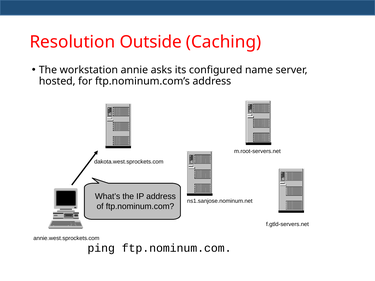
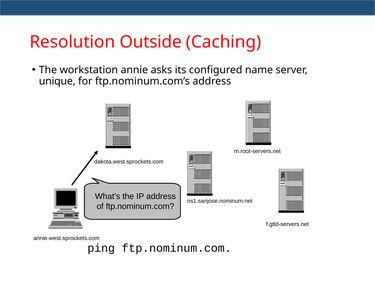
hosted: hosted -> unique
